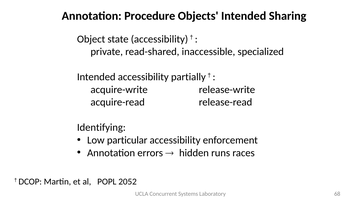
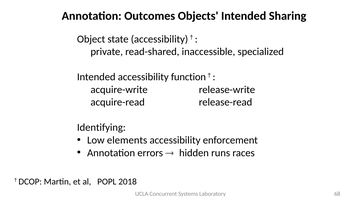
Procedure: Procedure -> Outcomes
partially: partially -> function
particular: particular -> elements
2052: 2052 -> 2018
